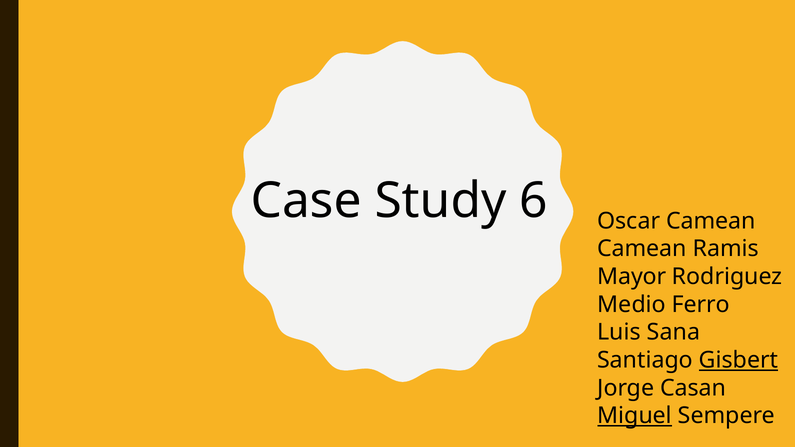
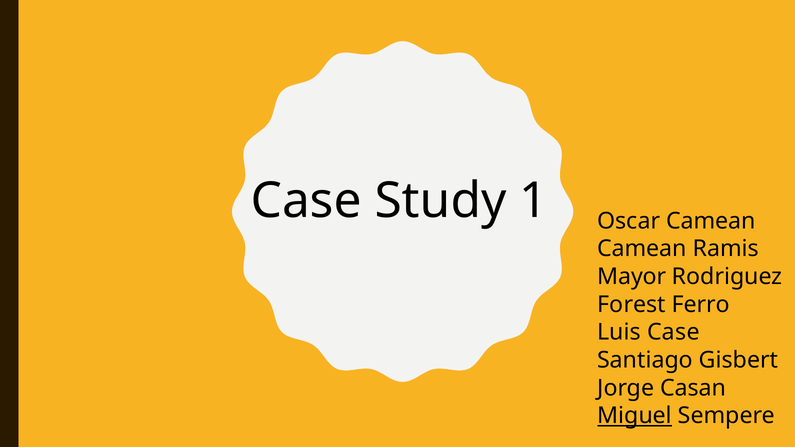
6: 6 -> 1
Medio: Medio -> Forest
Luis Sana: Sana -> Case
Gisbert underline: present -> none
